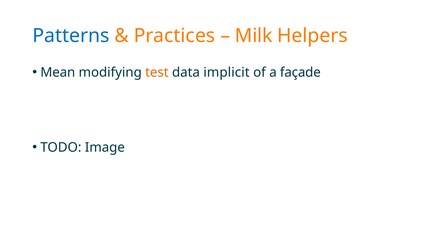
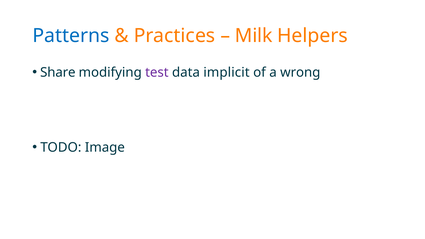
Mean: Mean -> Share
test colour: orange -> purple
façade: façade -> wrong
